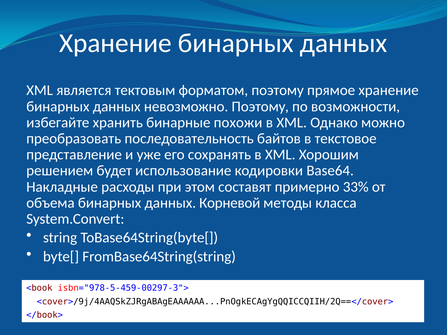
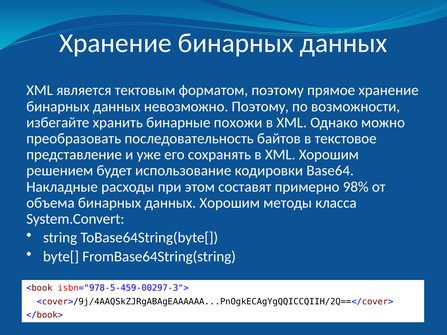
33%: 33% -> 98%
данных Корневой: Корневой -> Хорошим
